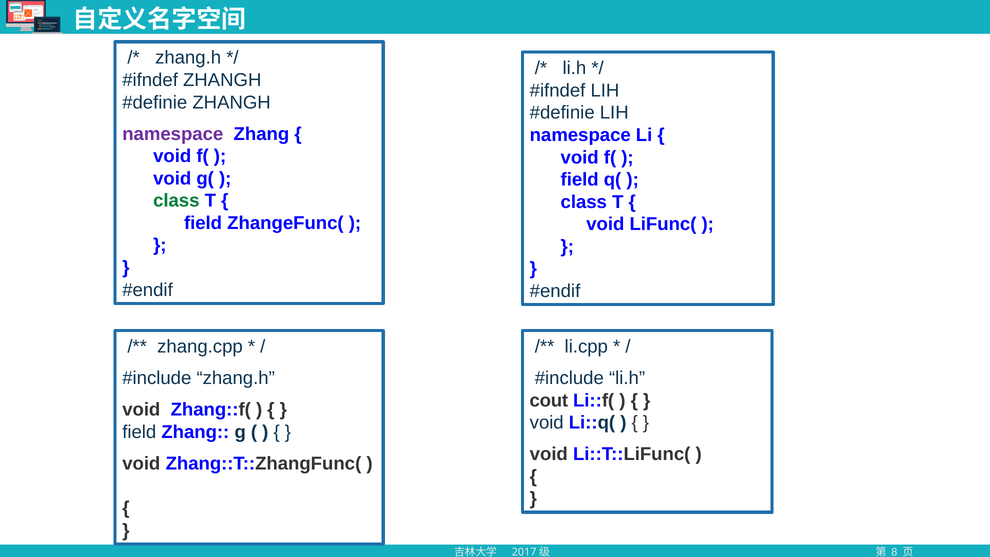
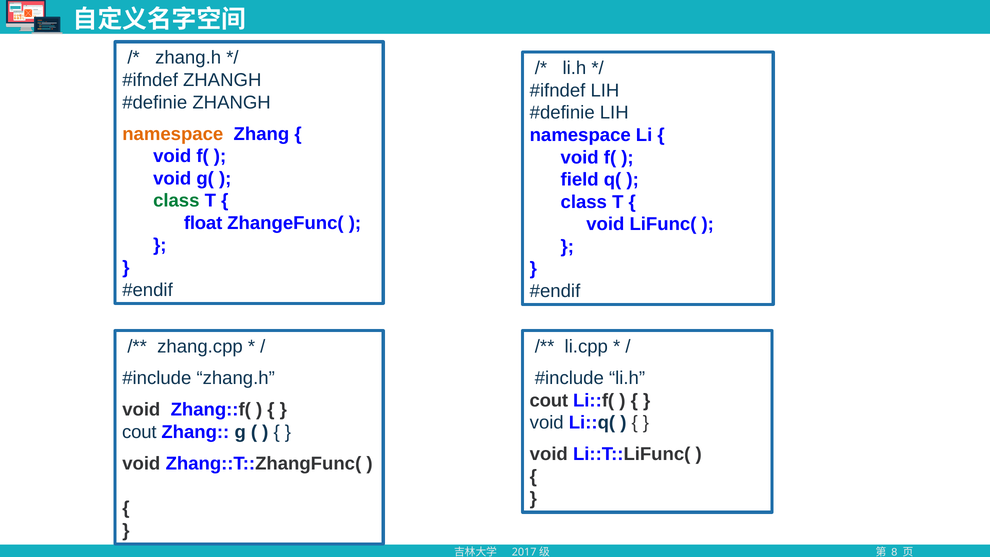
namespace at (173, 134) colour: purple -> orange
field at (203, 223): field -> float
field at (139, 432): field -> cout
